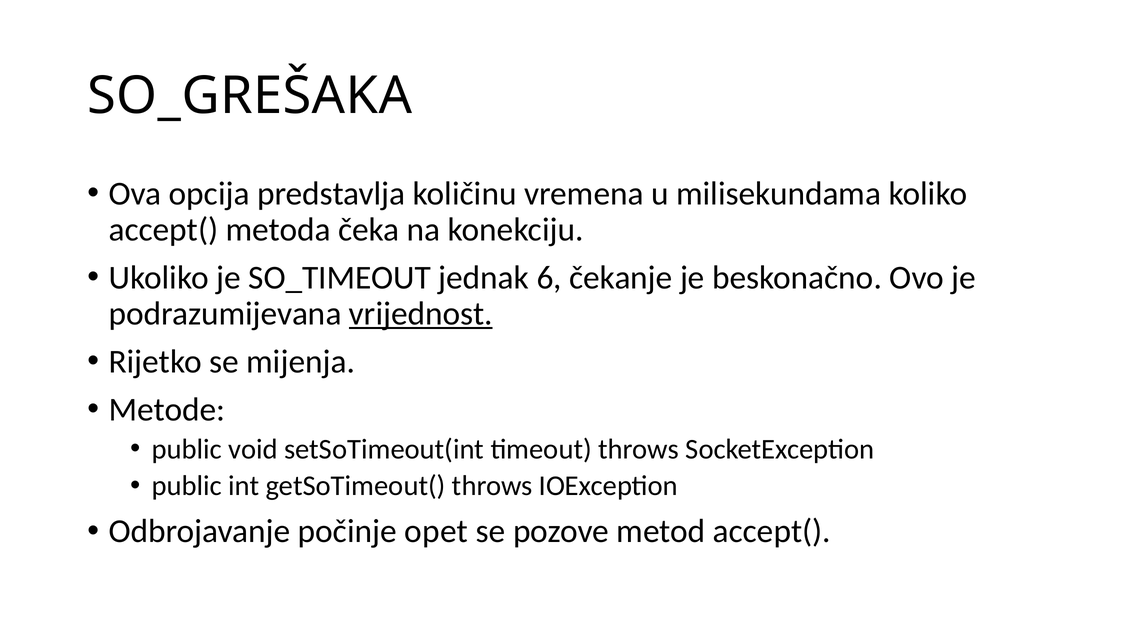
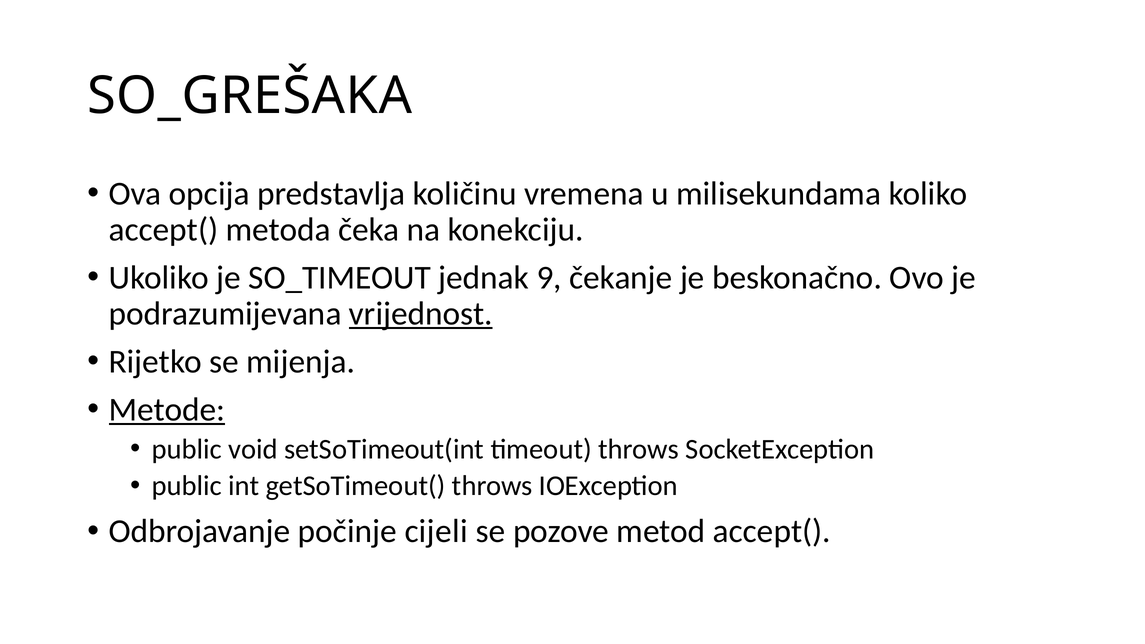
6: 6 -> 9
Metode underline: none -> present
opet: opet -> cijeli
